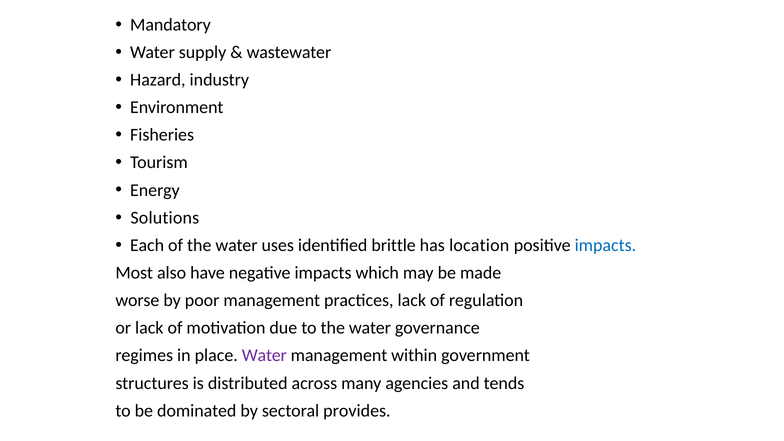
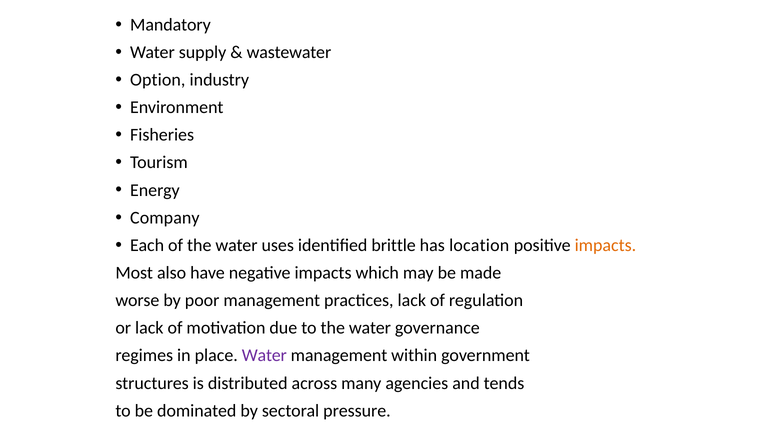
Hazard: Hazard -> Option
Solutions: Solutions -> Company
impacts at (605, 245) colour: blue -> orange
provides: provides -> pressure
